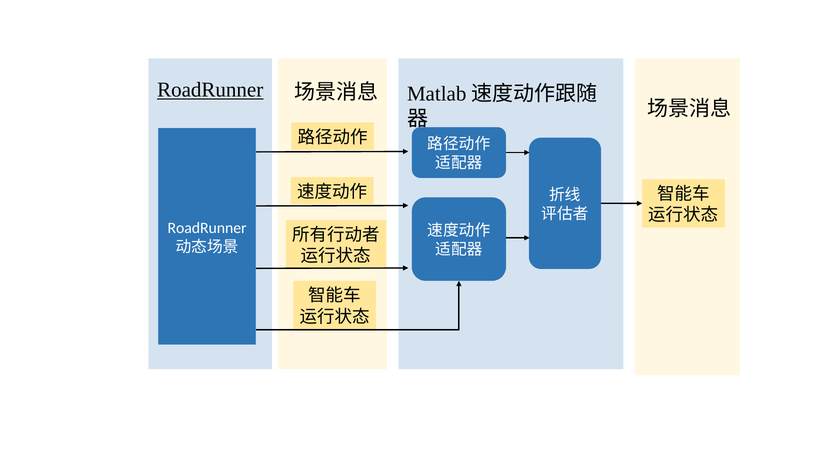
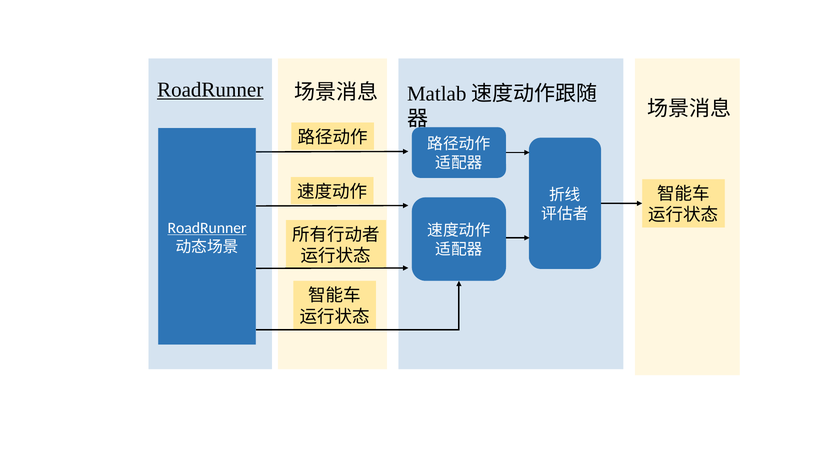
RoadRunner at (207, 228) underline: none -> present
